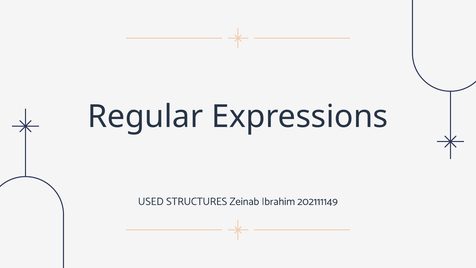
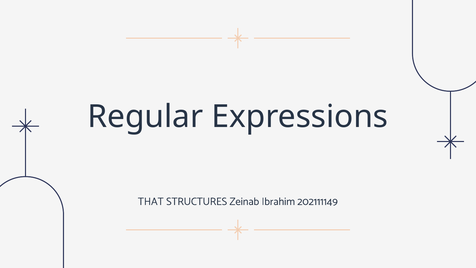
USED: USED -> THAT
